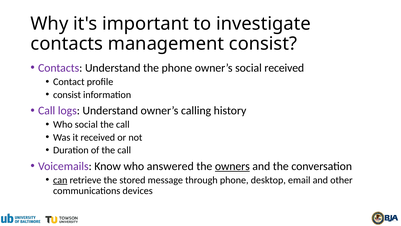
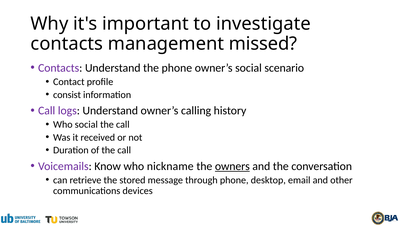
management consist: consist -> missed
social received: received -> scenario
answered: answered -> nickname
can underline: present -> none
